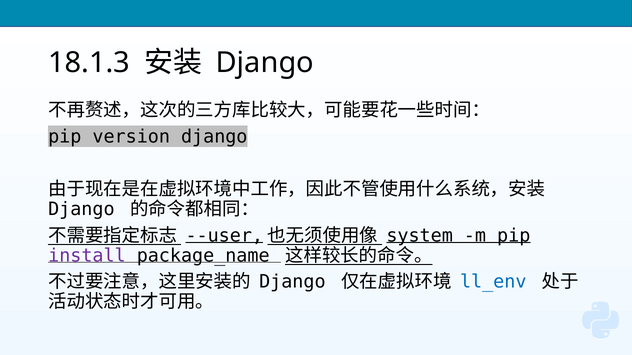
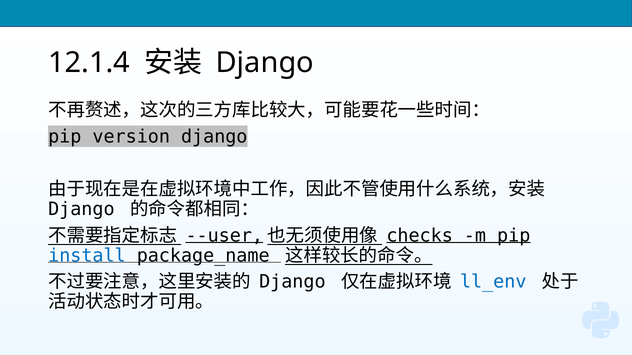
18.1.3: 18.1.3 -> 12.1.4
system: system -> checks
install colour: purple -> blue
